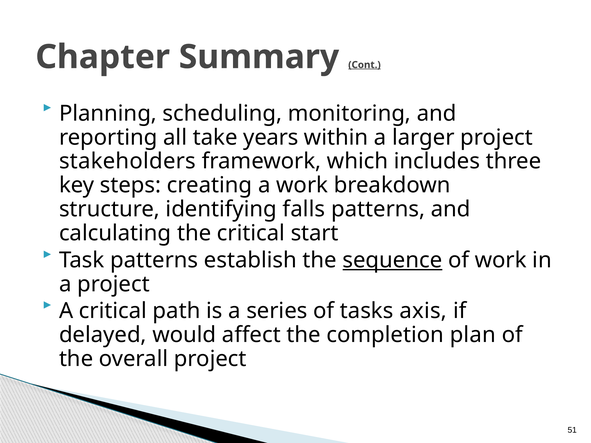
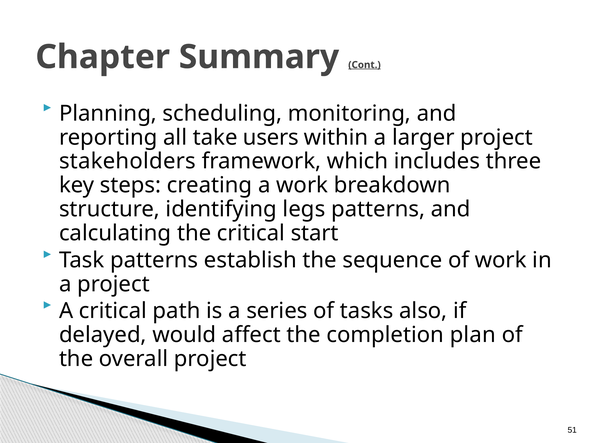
years: years -> users
falls: falls -> legs
sequence underline: present -> none
axis: axis -> also
